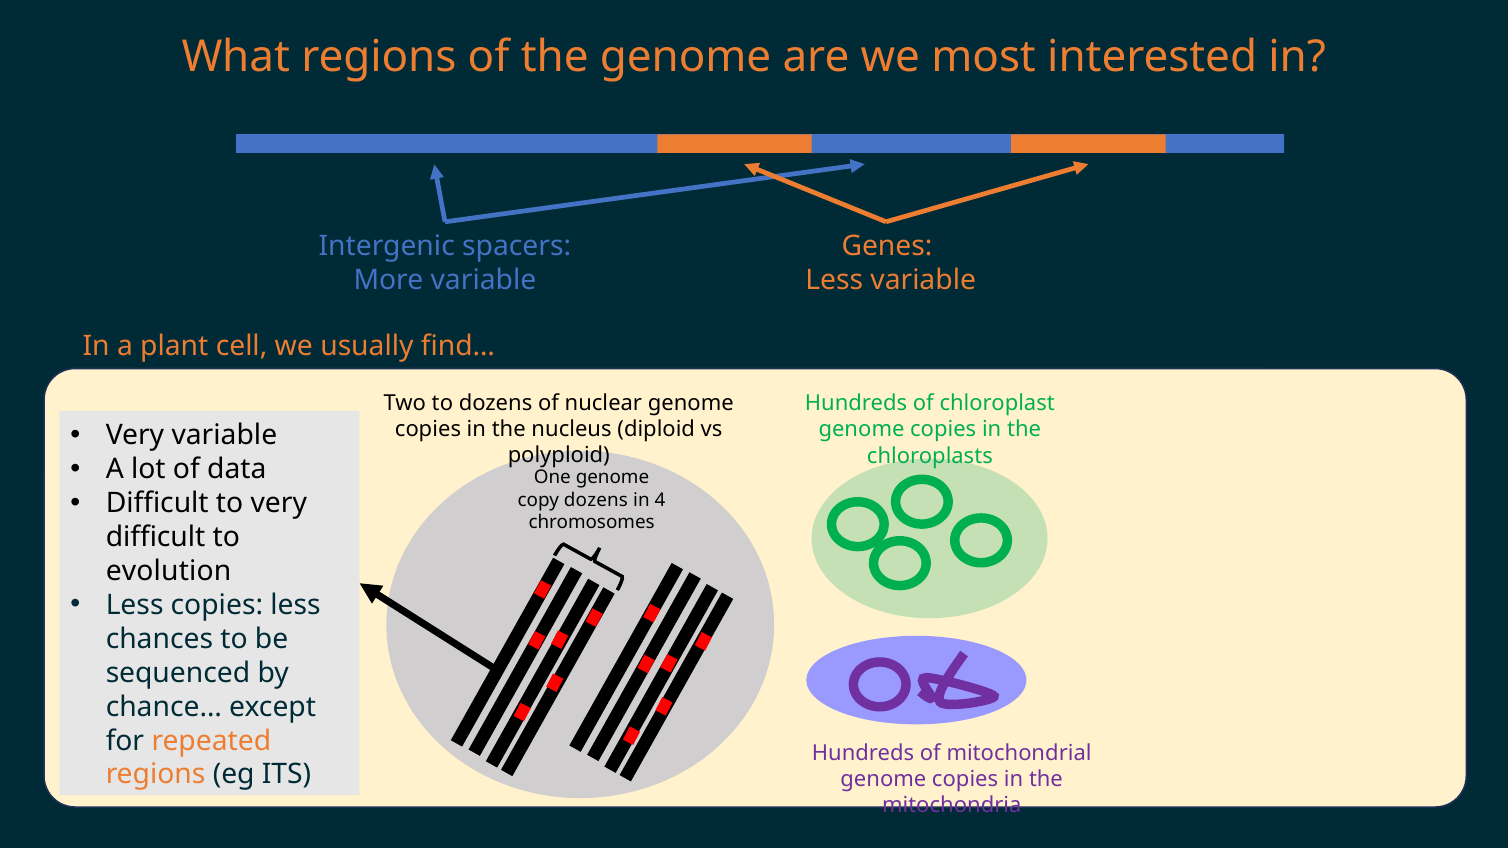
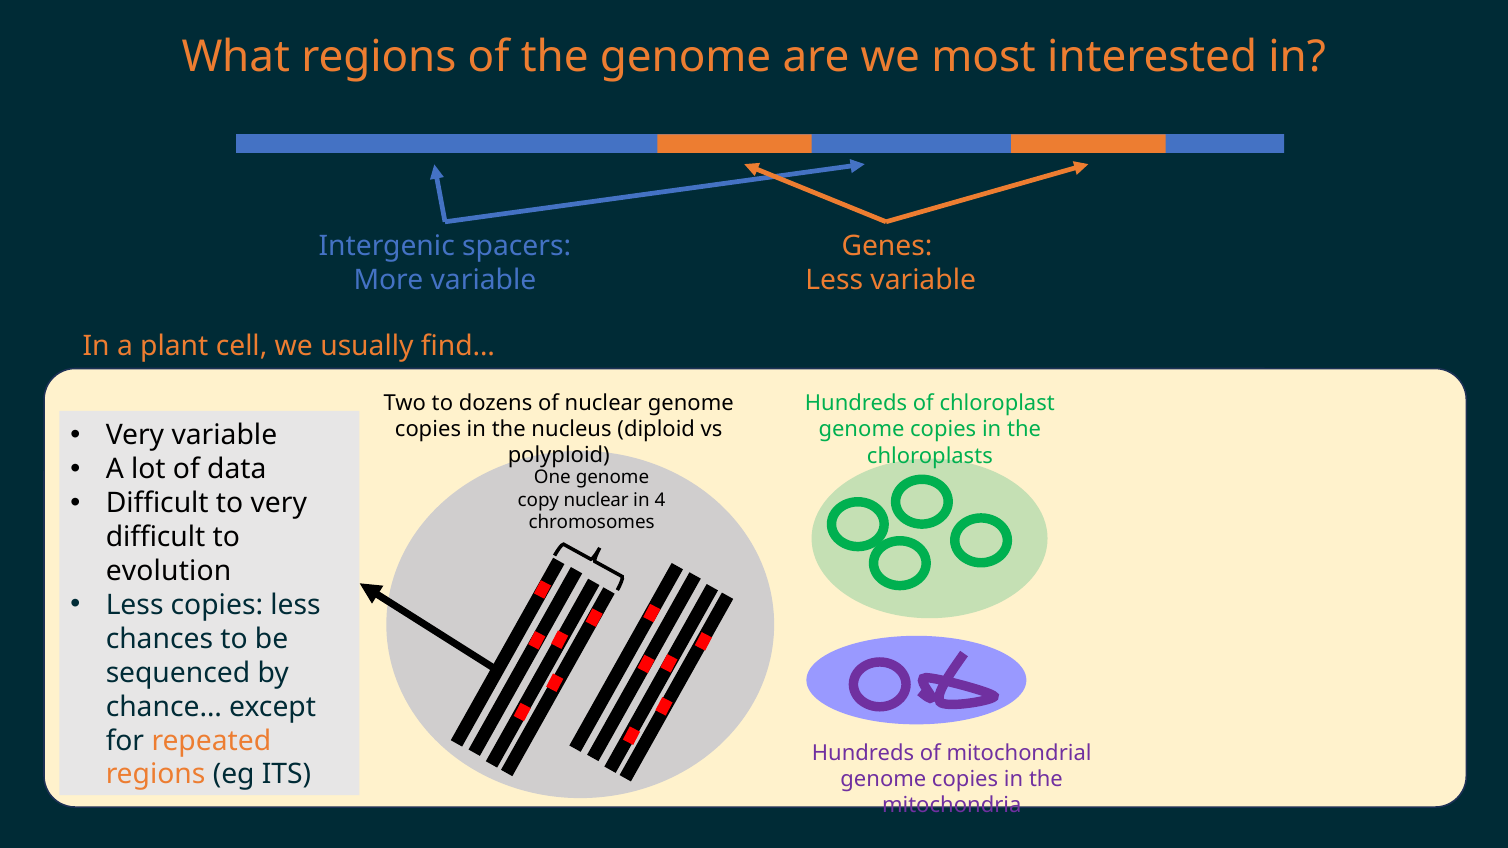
copy dozens: dozens -> nuclear
